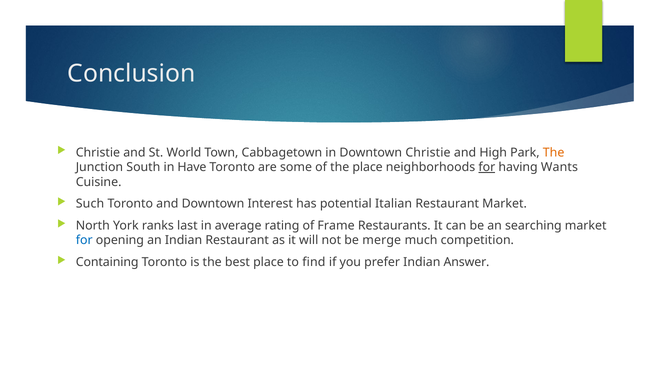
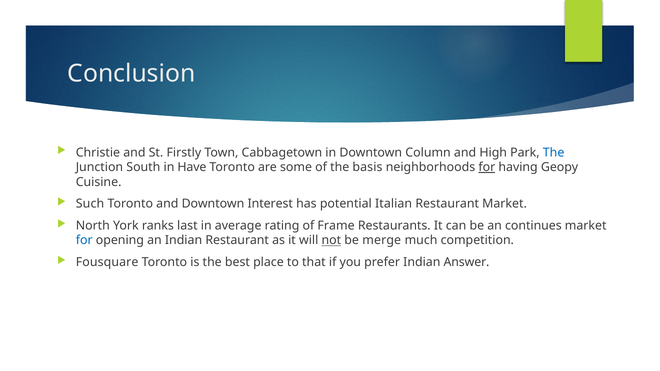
World: World -> Firstly
Downtown Christie: Christie -> Column
The at (554, 153) colour: orange -> blue
the place: place -> basis
Wants: Wants -> Geopy
searching: searching -> continues
not underline: none -> present
Containing: Containing -> Fousquare
find: find -> that
